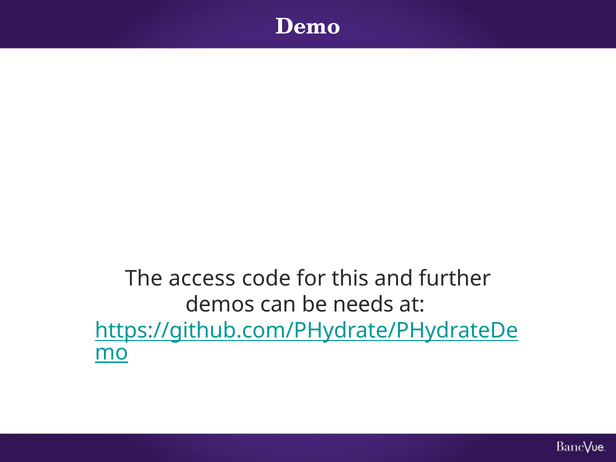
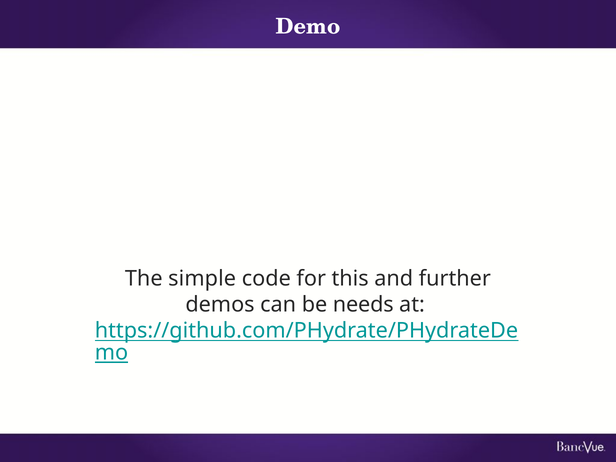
access: access -> simple
